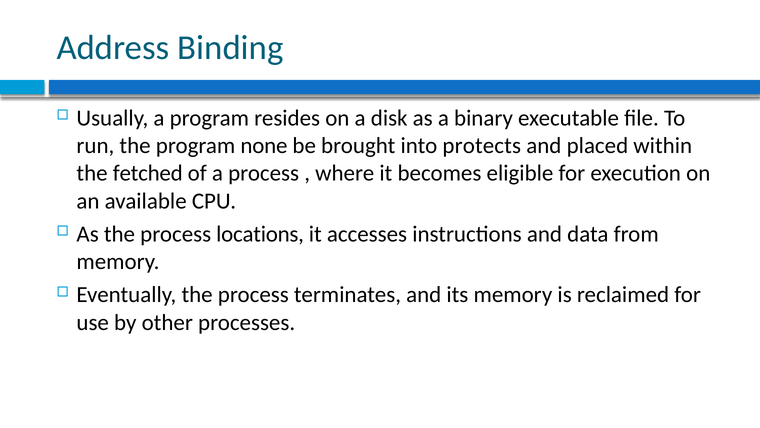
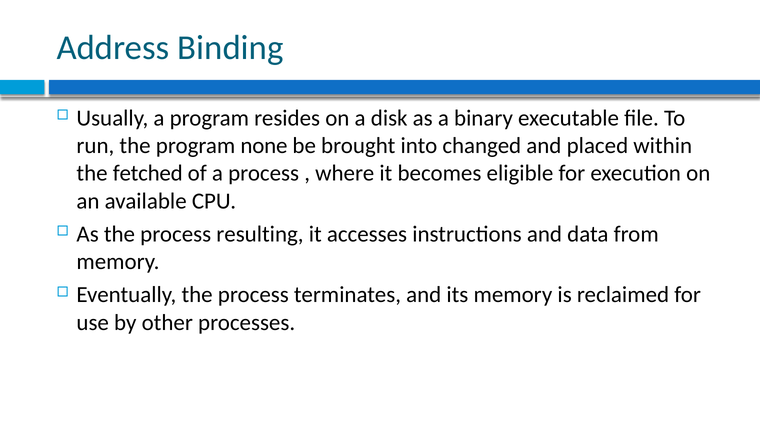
protects: protects -> changed
locations: locations -> resulting
